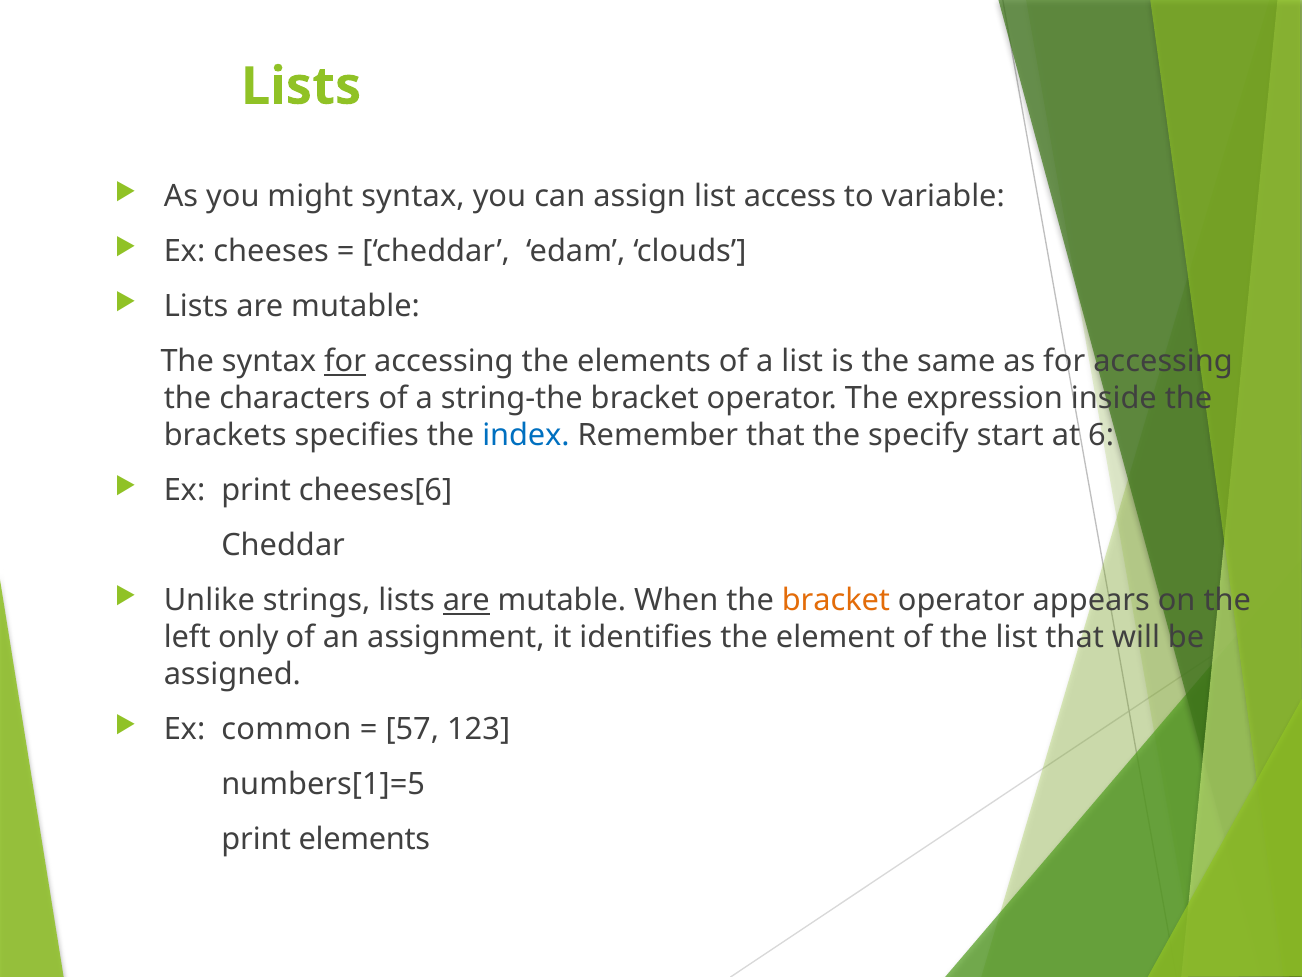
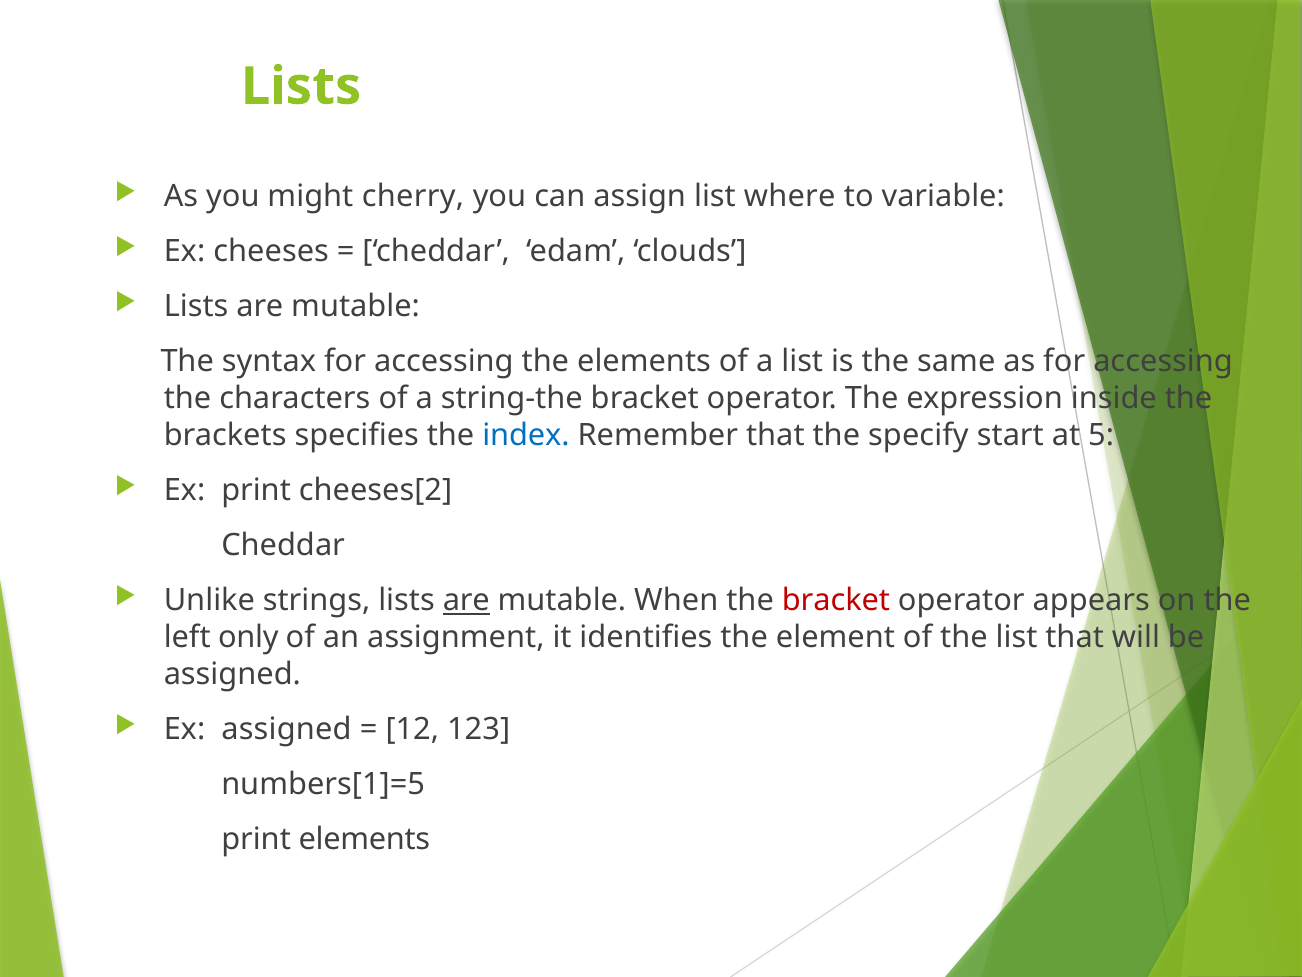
might syntax: syntax -> cherry
access: access -> where
for at (345, 361) underline: present -> none
6: 6 -> 5
cheeses[6: cheeses[6 -> cheeses[2
bracket at (836, 600) colour: orange -> red
Ex common: common -> assigned
57: 57 -> 12
